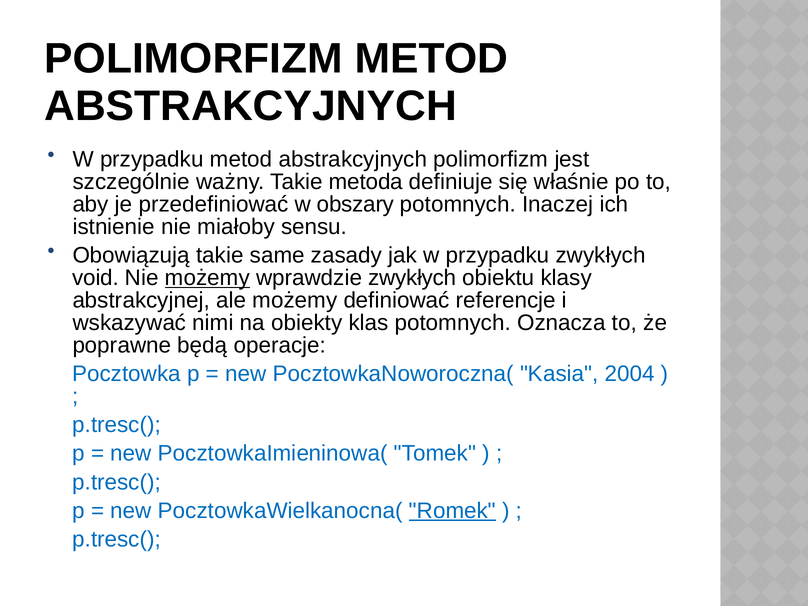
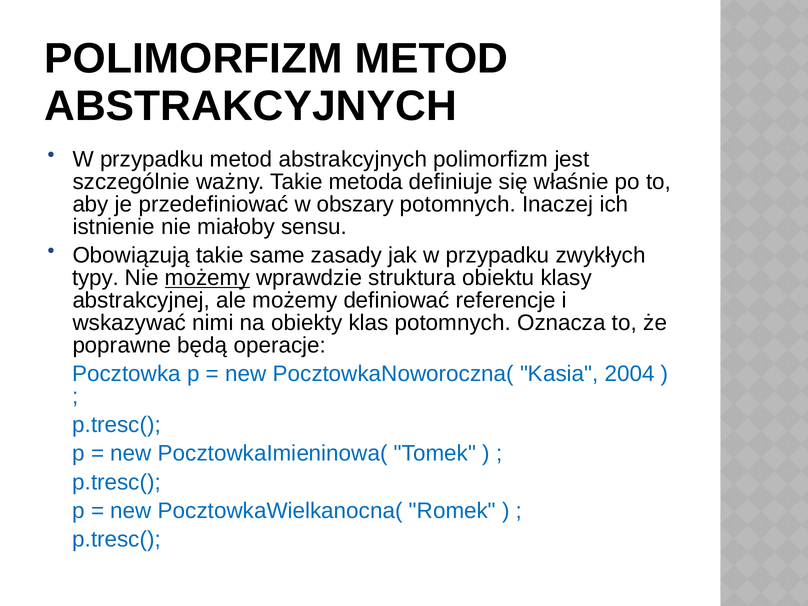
void: void -> typy
wprawdzie zwykłych: zwykłych -> struktura
Romek underline: present -> none
